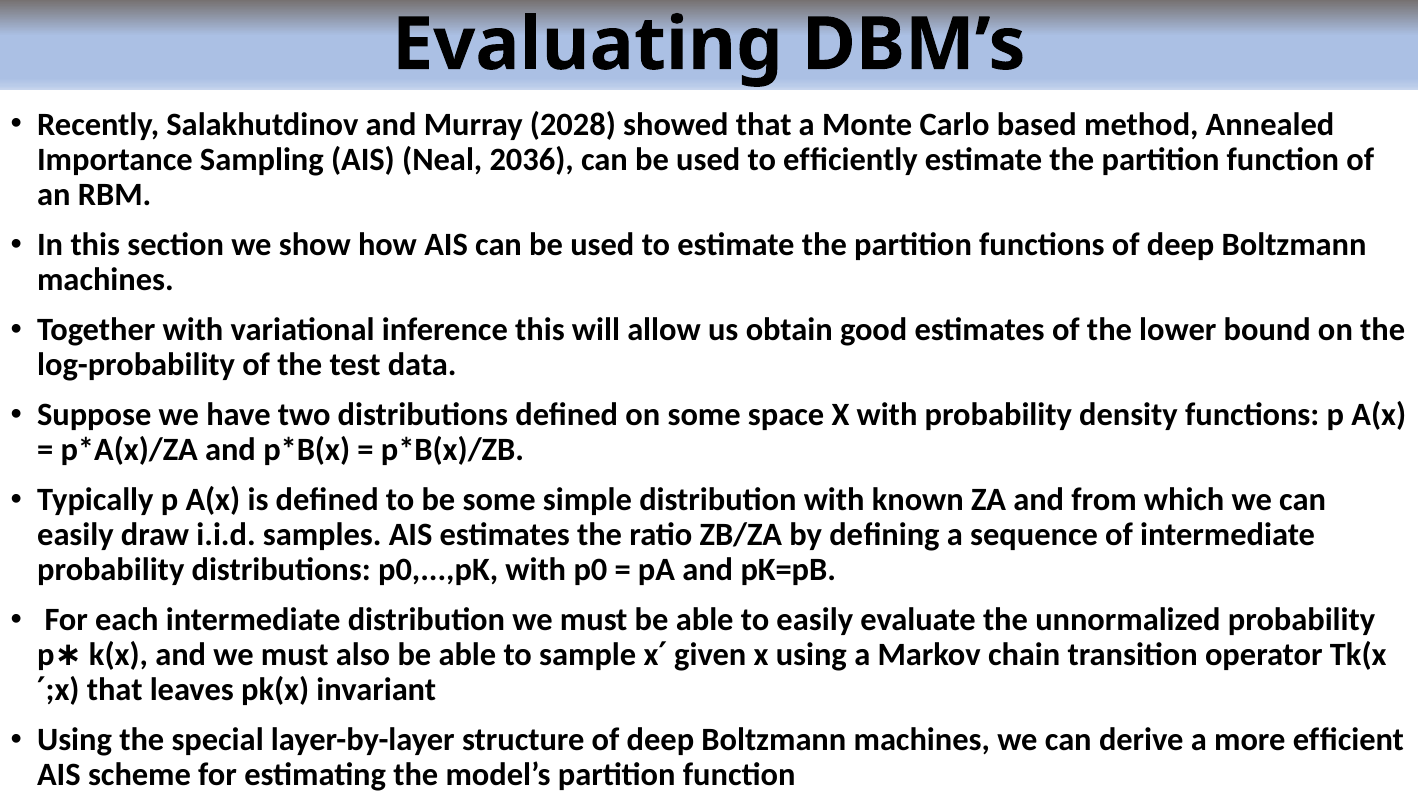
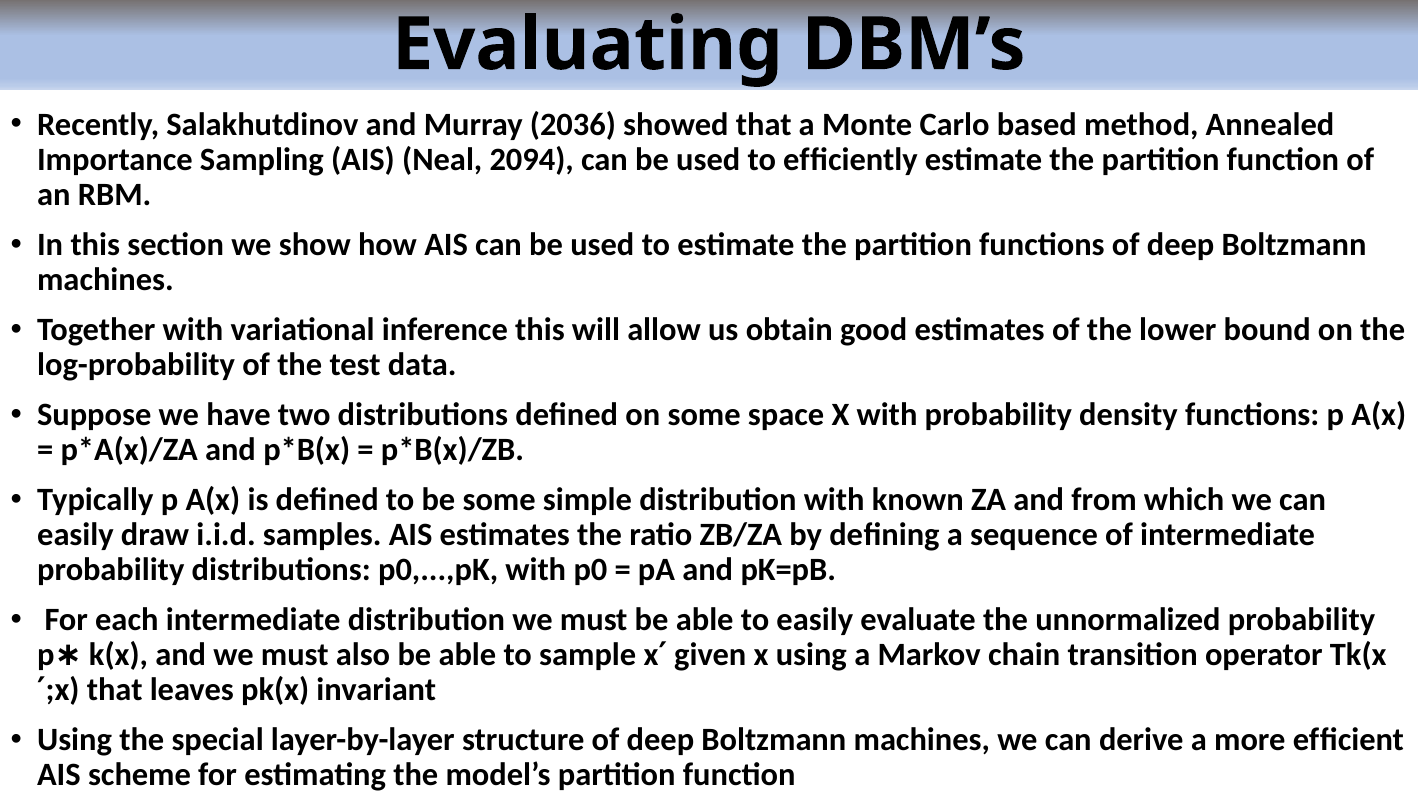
2028: 2028 -> 2036
2036: 2036 -> 2094
